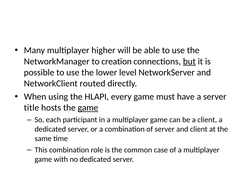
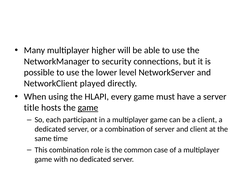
creation: creation -> security
but underline: present -> none
routed: routed -> played
